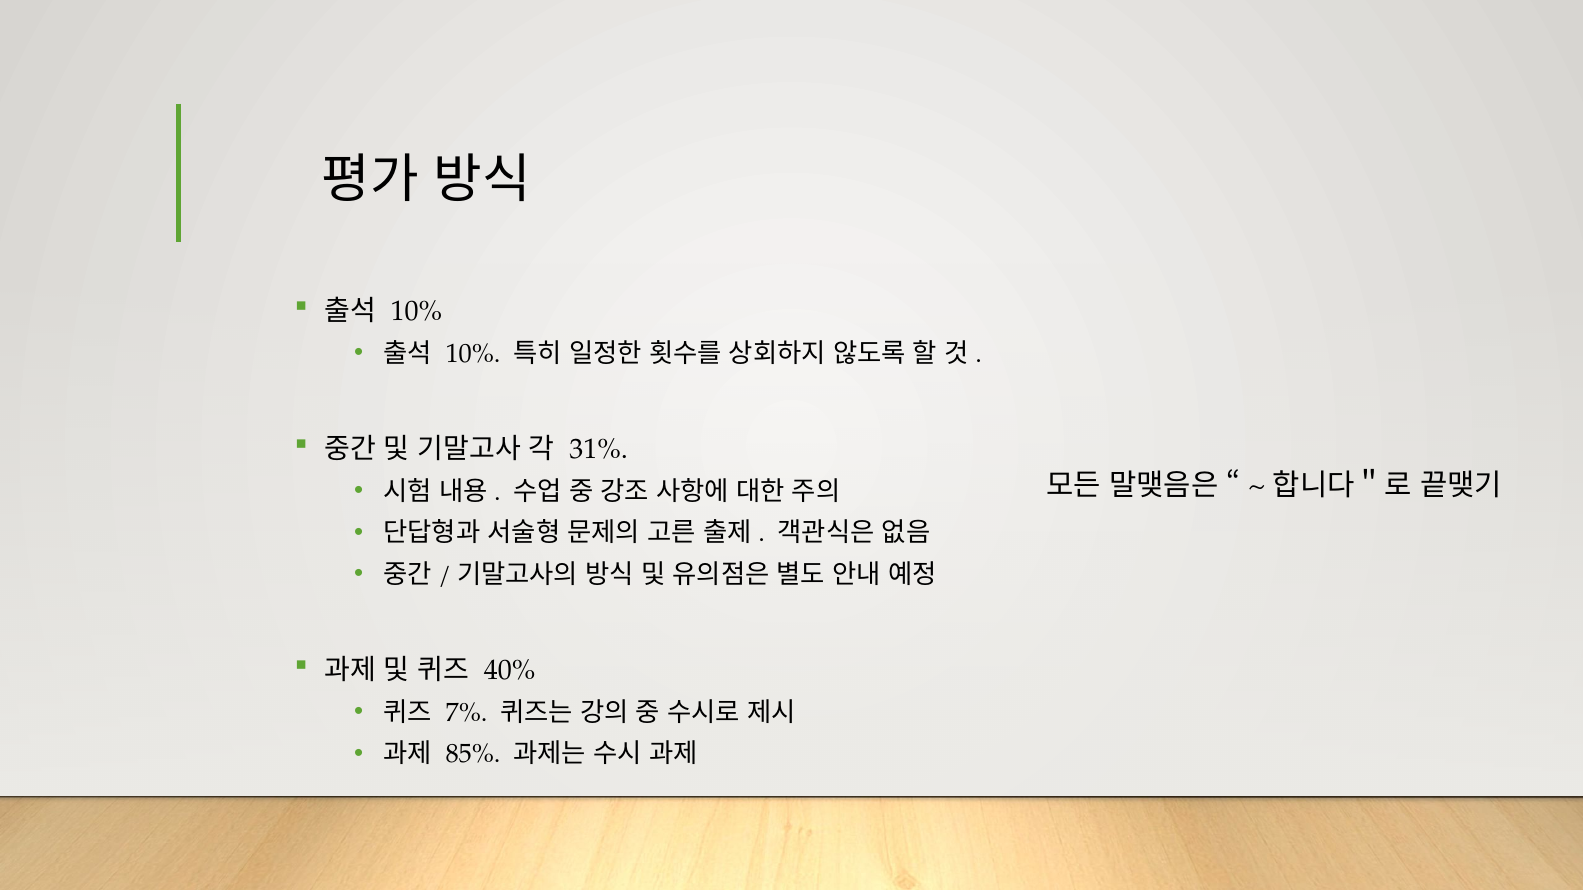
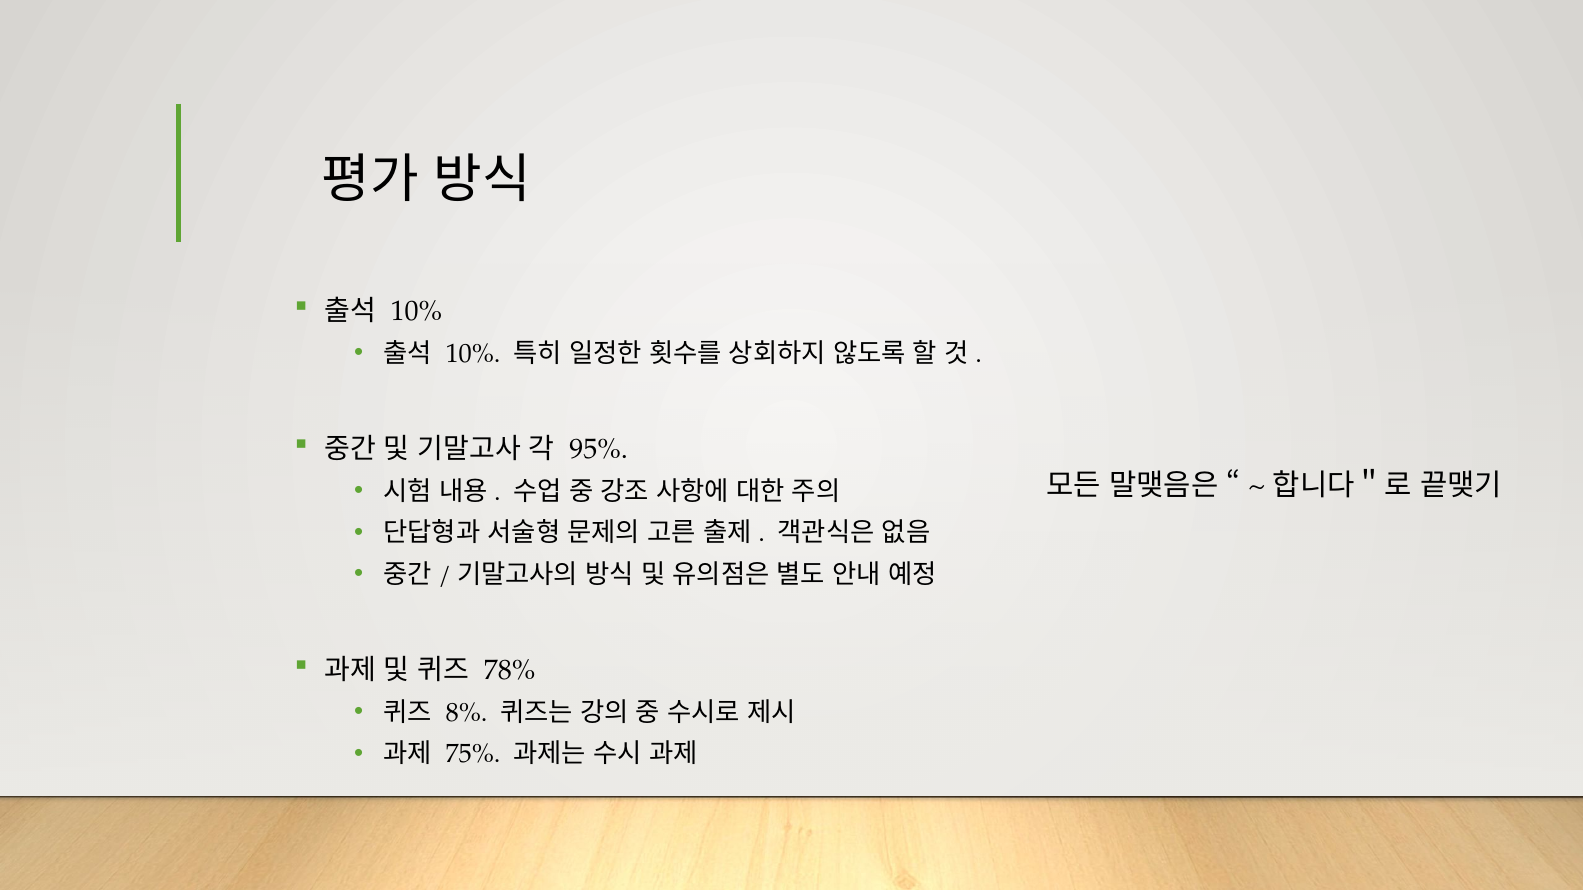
31%: 31% -> 95%
40%: 40% -> 78%
7%: 7% -> 8%
85%: 85% -> 75%
